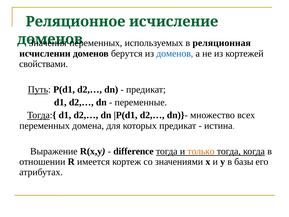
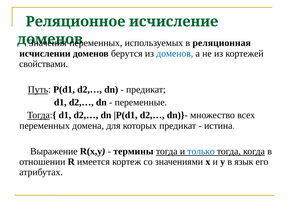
difference: difference -> термины
только colour: orange -> blue
базы: базы -> язык
